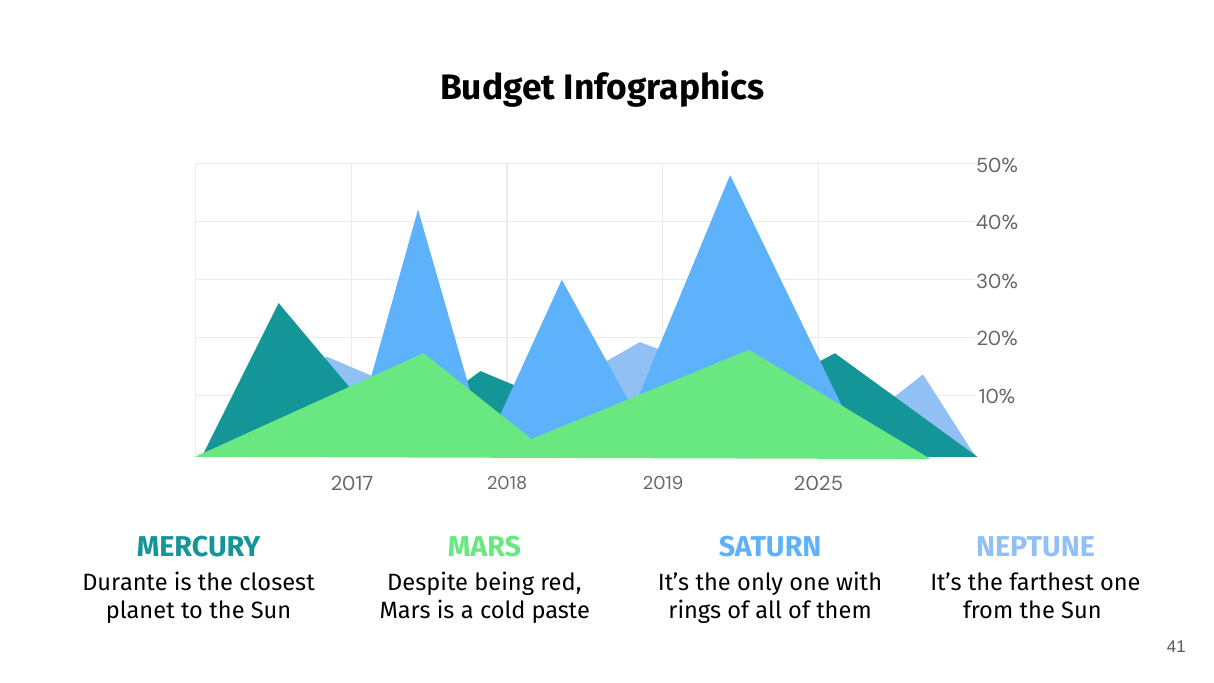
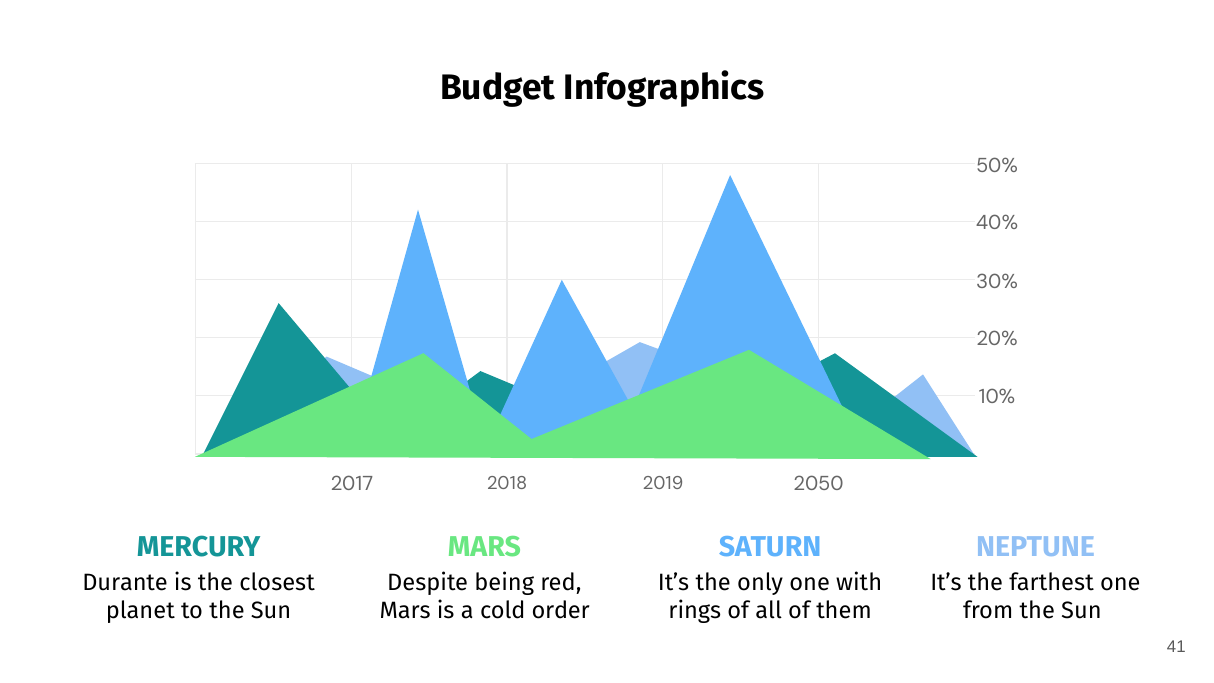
2025: 2025 -> 2050
paste: paste -> order
